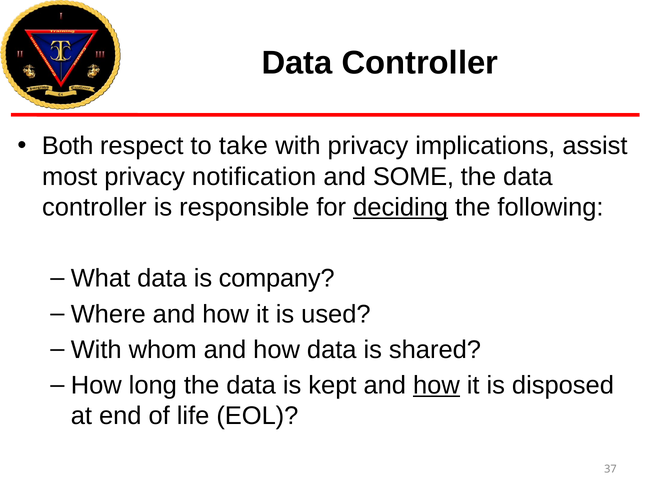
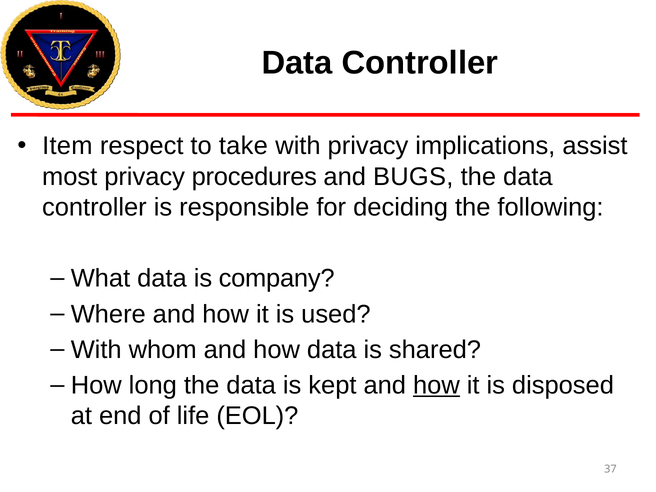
Both: Both -> Item
notification: notification -> procedures
SOME: SOME -> BUGS
deciding underline: present -> none
